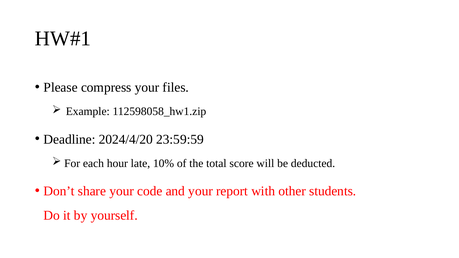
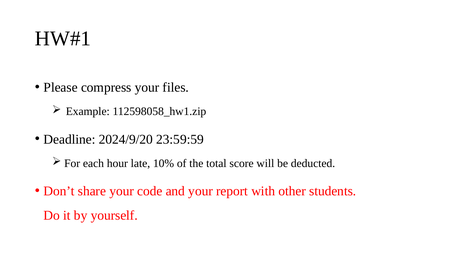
2024/4/20: 2024/4/20 -> 2024/9/20
